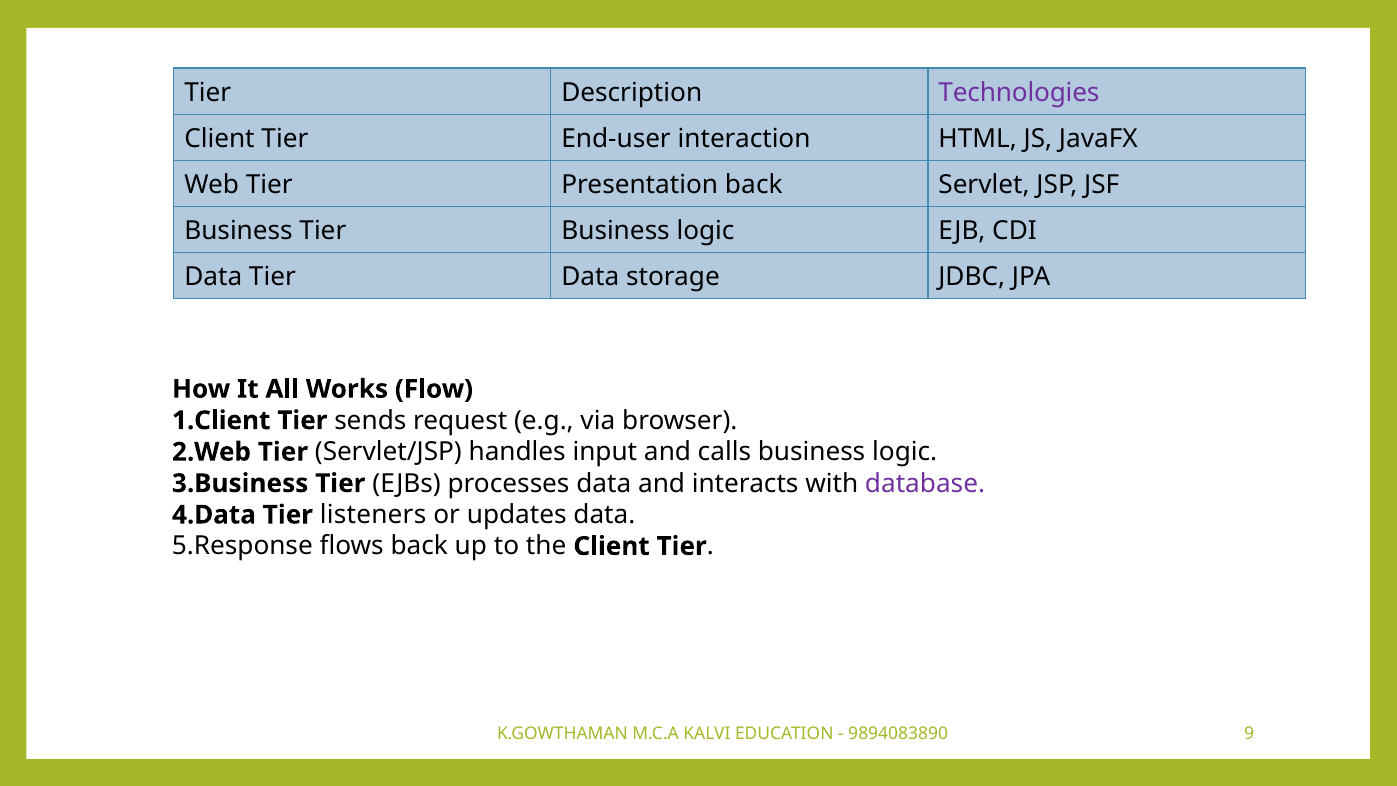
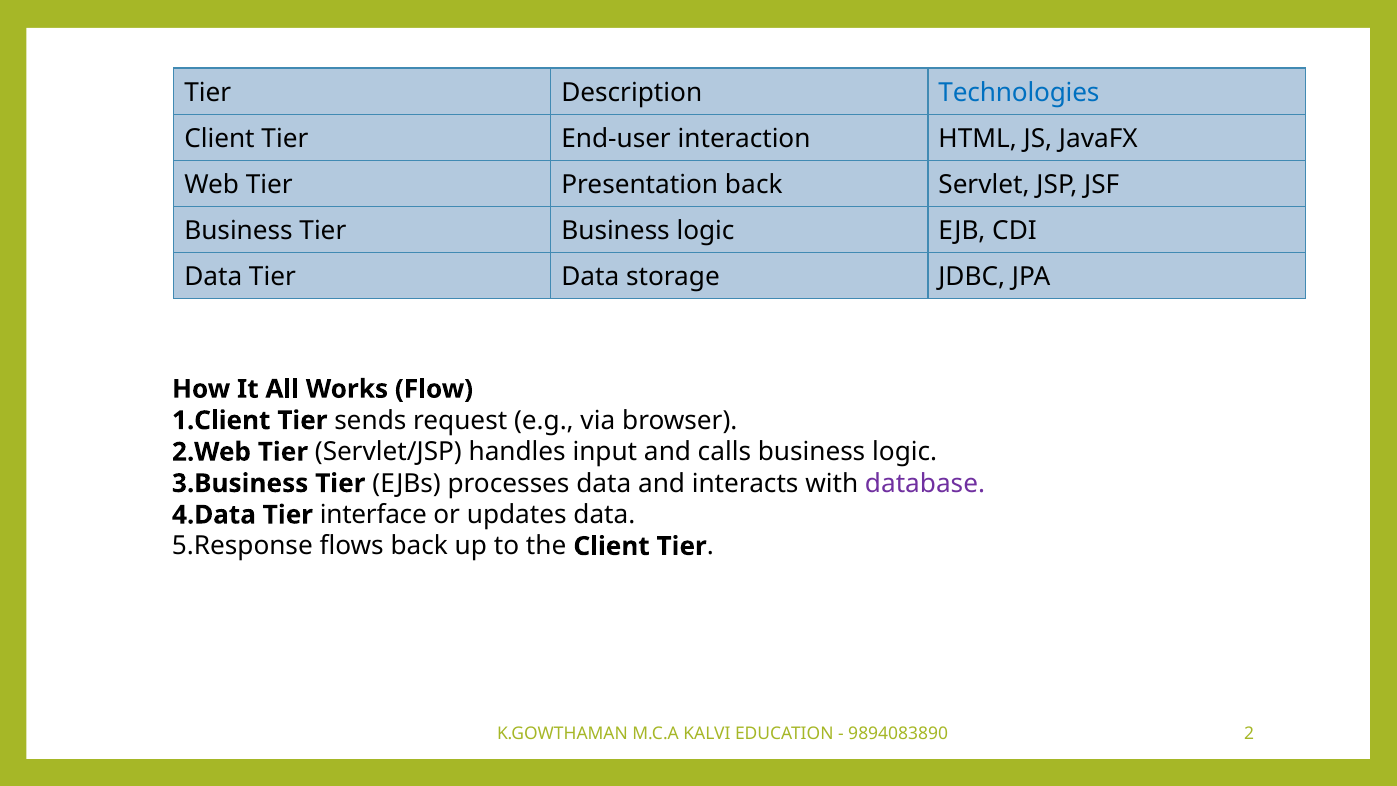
Technologies colour: purple -> blue
listeners: listeners -> interface
9: 9 -> 2
